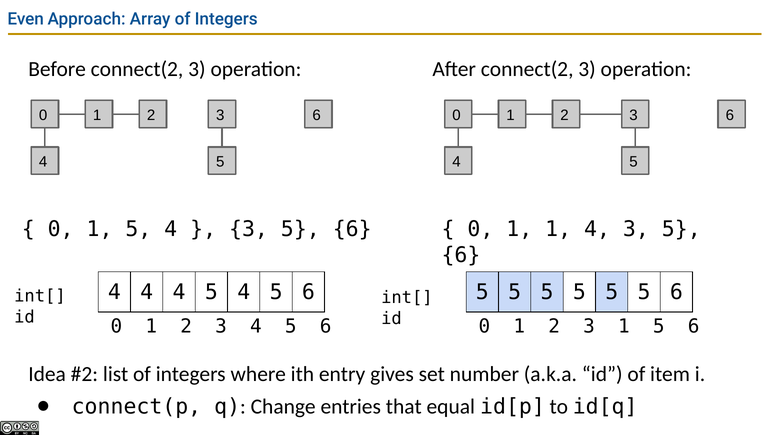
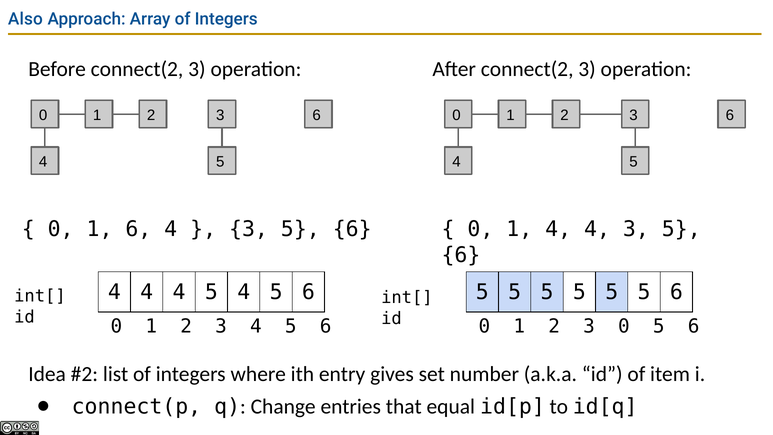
Even: Even -> Also
0 1 5: 5 -> 6
1 1: 1 -> 4
3 1: 1 -> 0
